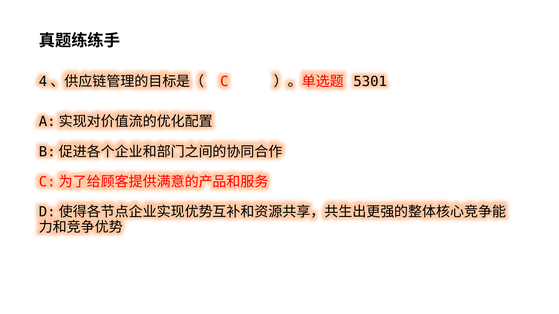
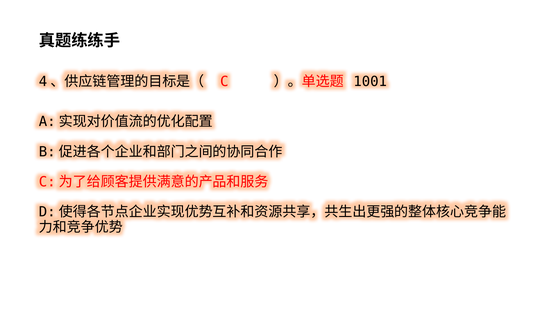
5301: 5301 -> 1001
